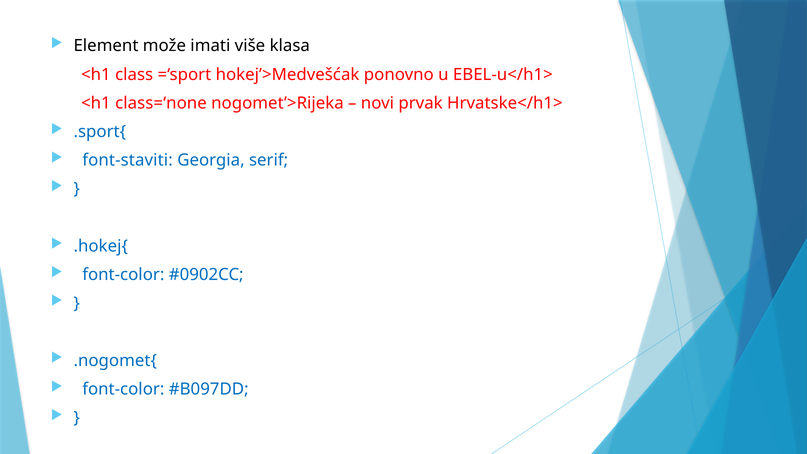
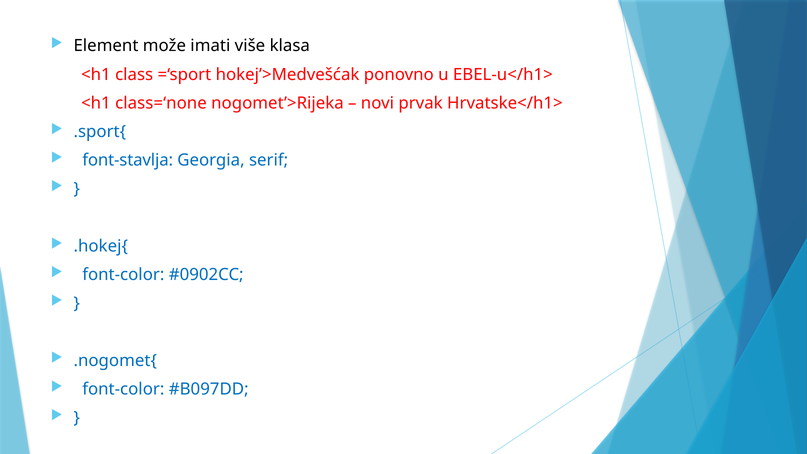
font-staviti: font-staviti -> font-stavlja
